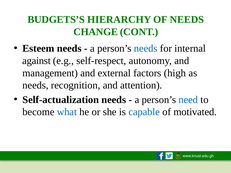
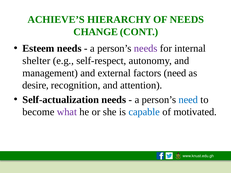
BUDGETS’S: BUDGETS’S -> ACHIEVE’S
needs at (146, 48) colour: blue -> purple
against: against -> shelter
factors high: high -> need
needs at (35, 85): needs -> desire
what colour: blue -> purple
